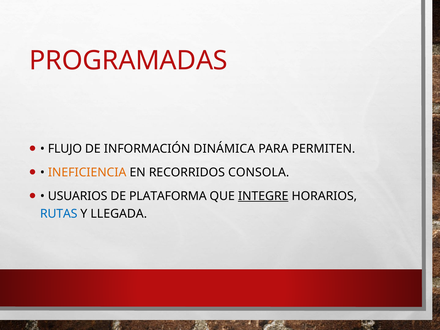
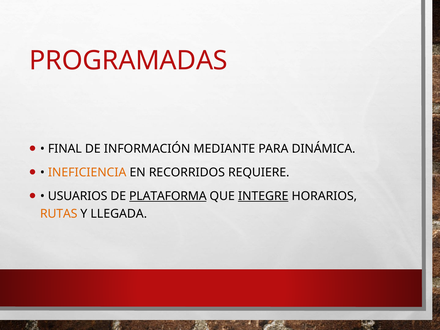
FLUJO: FLUJO -> FINAL
DINÁMICA: DINÁMICA -> MEDIANTE
PERMITEN: PERMITEN -> DINÁMICA
CONSOLA: CONSOLA -> REQUIERE
PLATAFORMA underline: none -> present
RUTAS colour: blue -> orange
